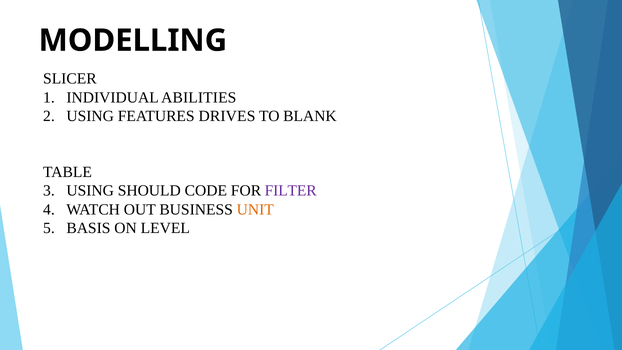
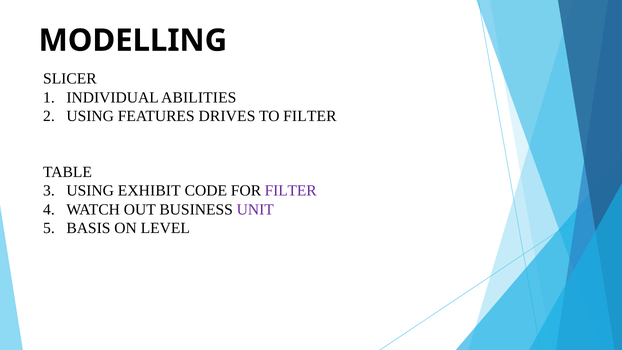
TO BLANK: BLANK -> FILTER
SHOULD: SHOULD -> EXHIBIT
UNIT colour: orange -> purple
